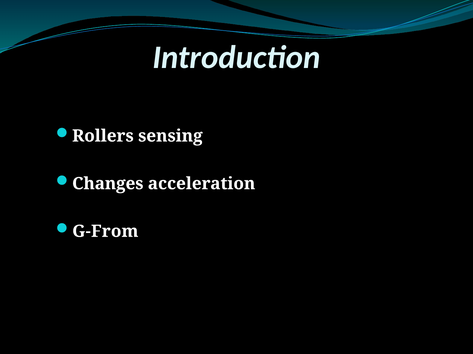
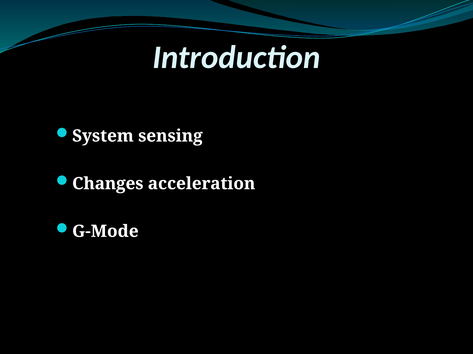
Rollers: Rollers -> System
G-From: G-From -> G-Mode
